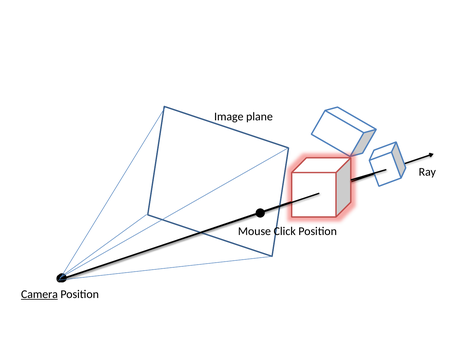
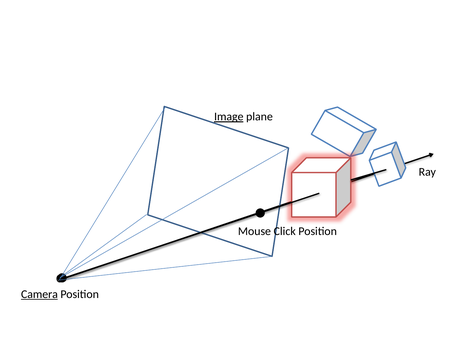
Image underline: none -> present
